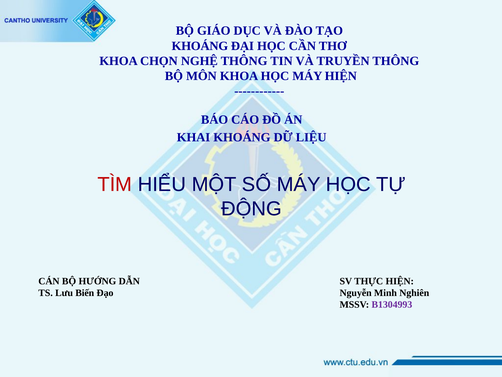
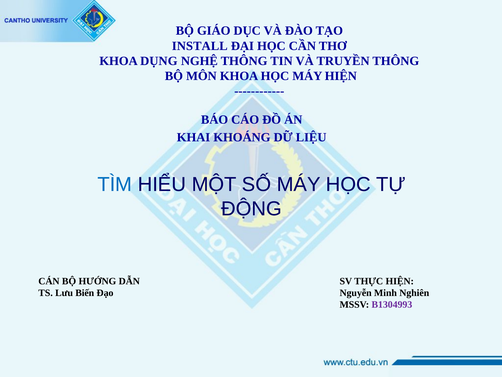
KHOÁNG at (200, 46): KHOÁNG -> INSTALL
CHỌN: CHỌN -> DỤNG
TÌM colour: red -> blue
